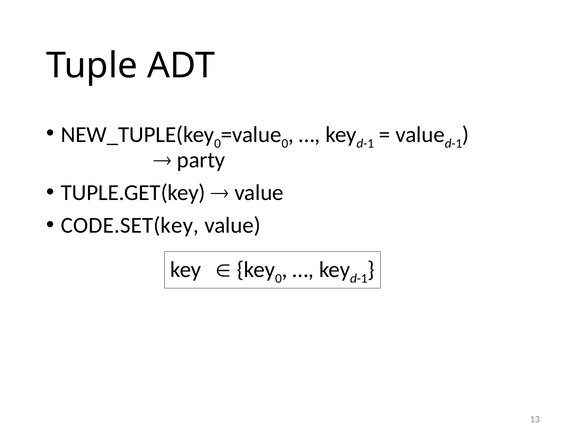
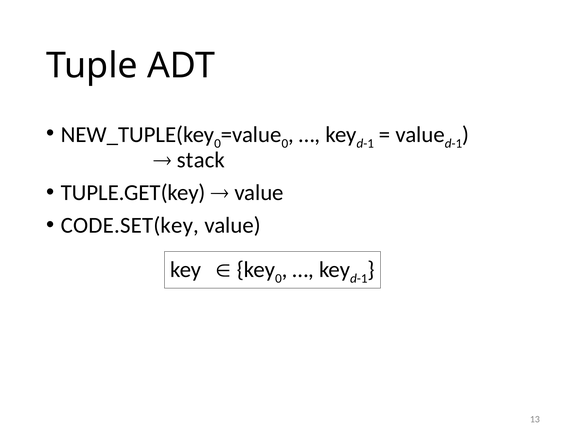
party: party -> stack
